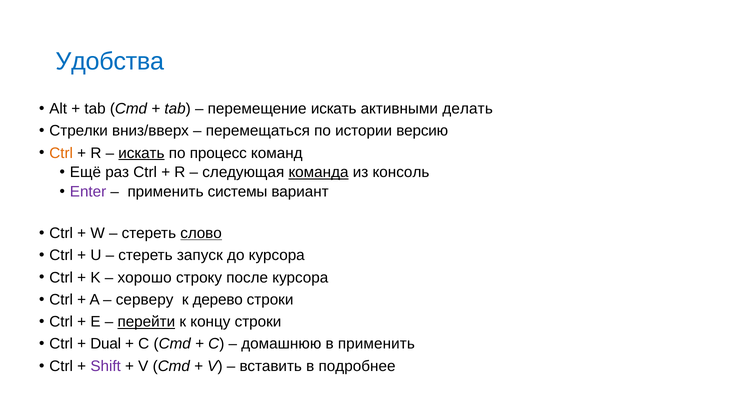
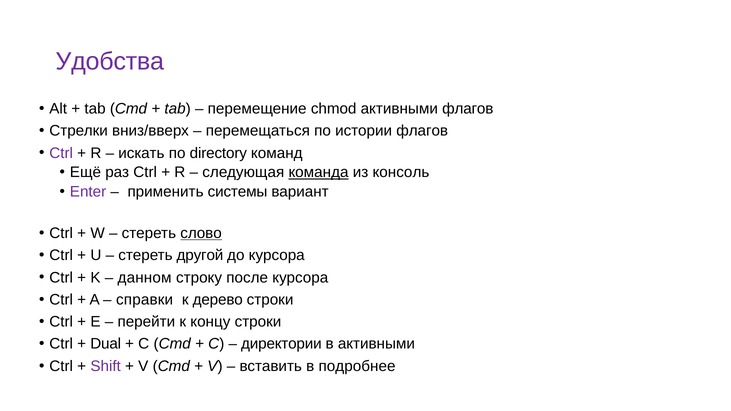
Удобства colour: blue -> purple
перемещение искать: искать -> chmod
активными делать: делать -> флагов
истории версию: версию -> флагов
Ctrl at (61, 153) colour: orange -> purple
искать at (141, 153) underline: present -> none
процесс: процесс -> directory
запуск: запуск -> другой
хорошо: хорошо -> данном
серверу: серверу -> справки
перейти underline: present -> none
домашнюю: домашнюю -> директории
в применить: применить -> активными
